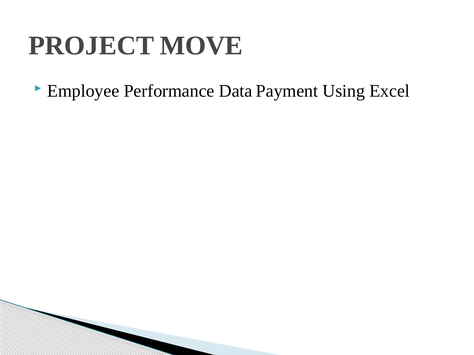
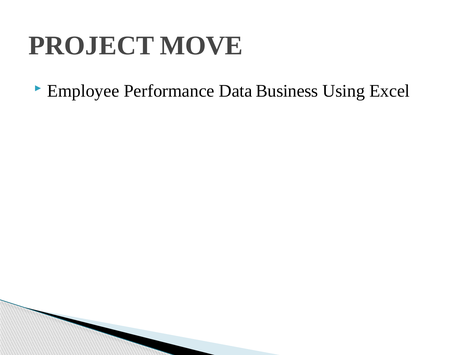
Payment: Payment -> Business
